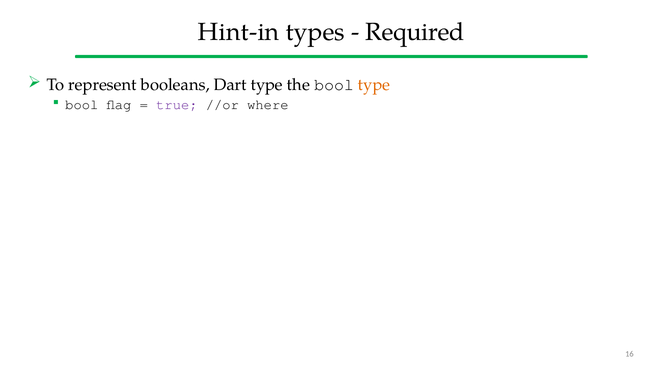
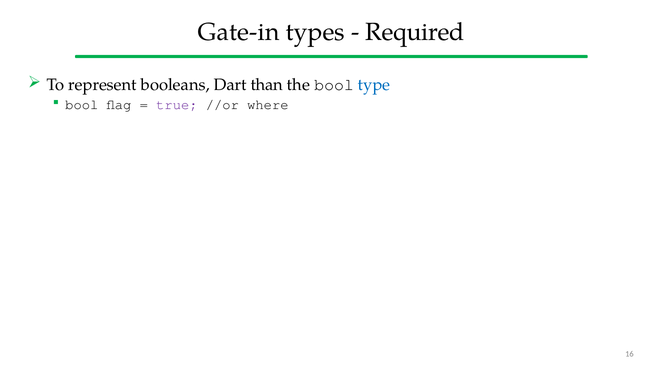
Hint-in: Hint-in -> Gate-in
Dart type: type -> than
type at (374, 85) colour: orange -> blue
